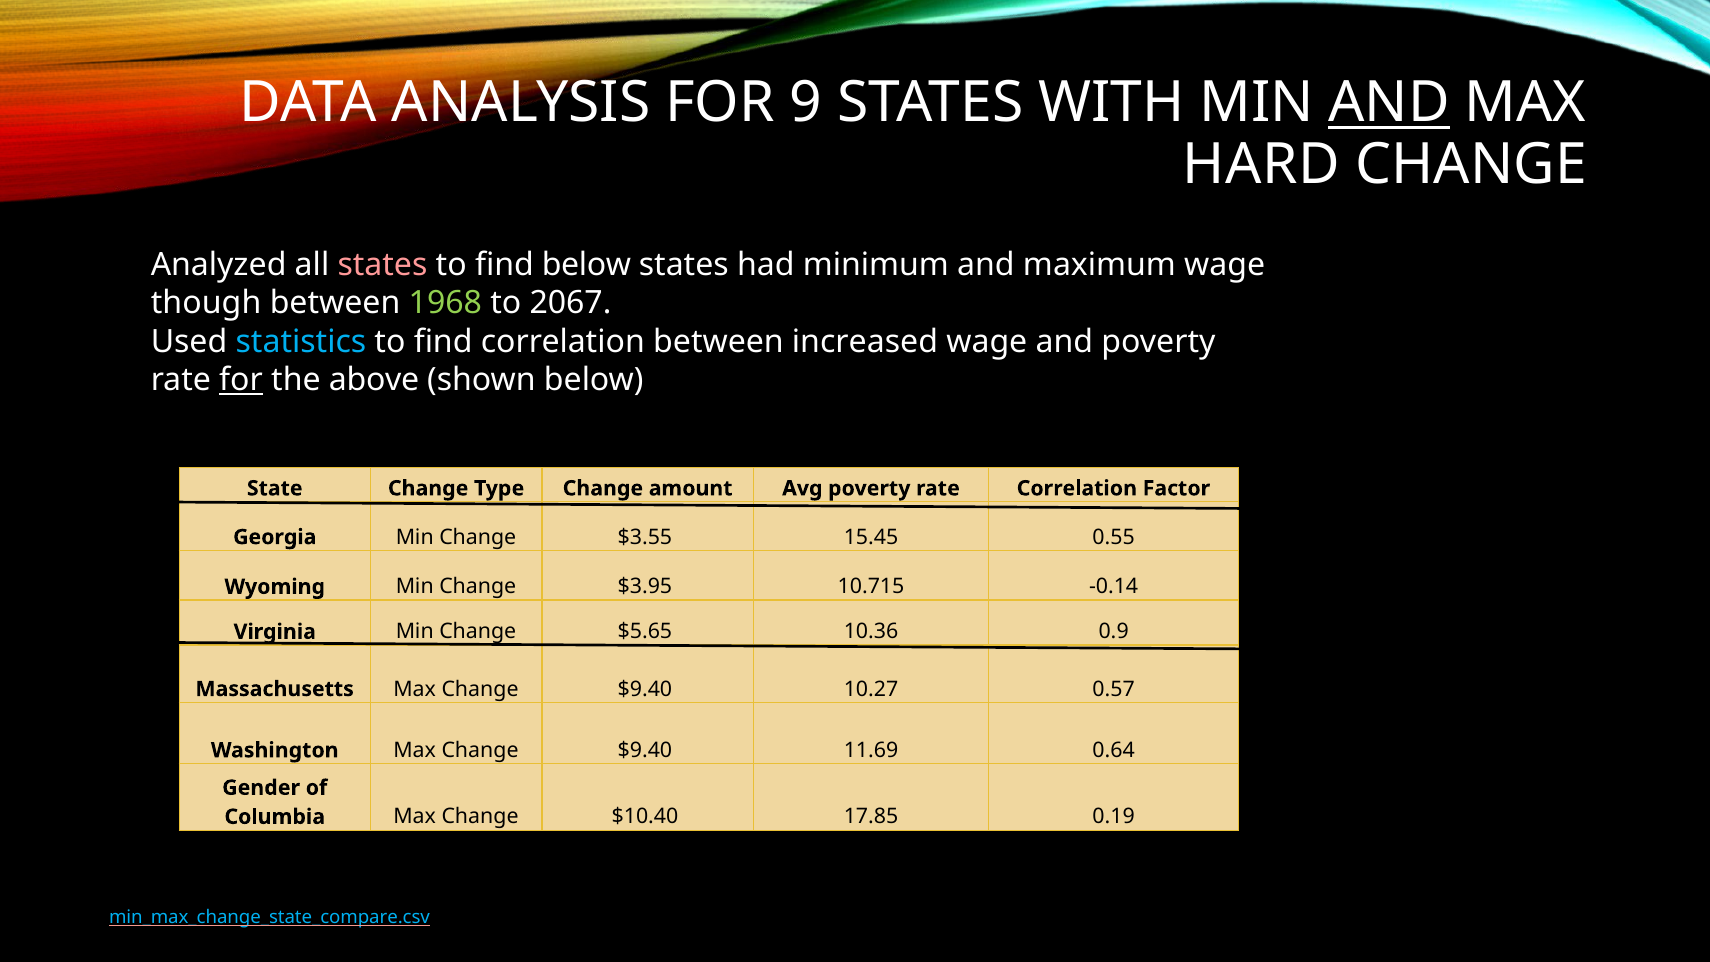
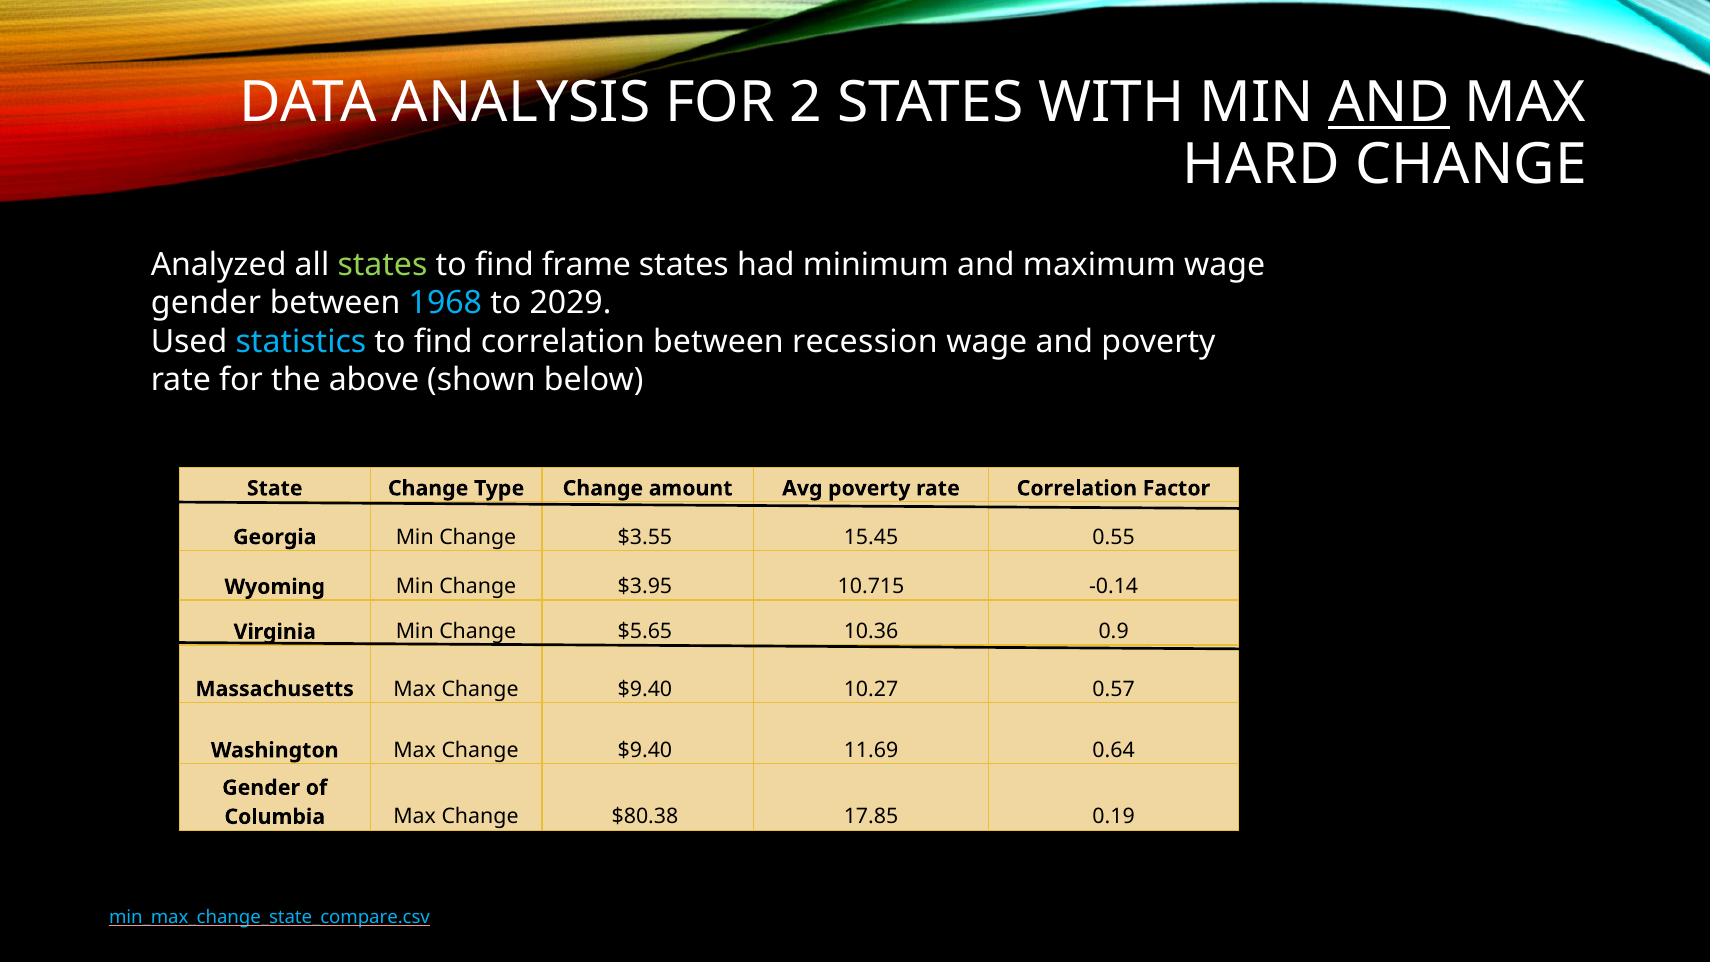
9: 9 -> 2
states at (382, 265) colour: pink -> light green
find below: below -> frame
though at (206, 303): though -> gender
1968 colour: light green -> light blue
2067: 2067 -> 2029
increased: increased -> recession
for at (241, 380) underline: present -> none
$10.40: $10.40 -> $80.38
